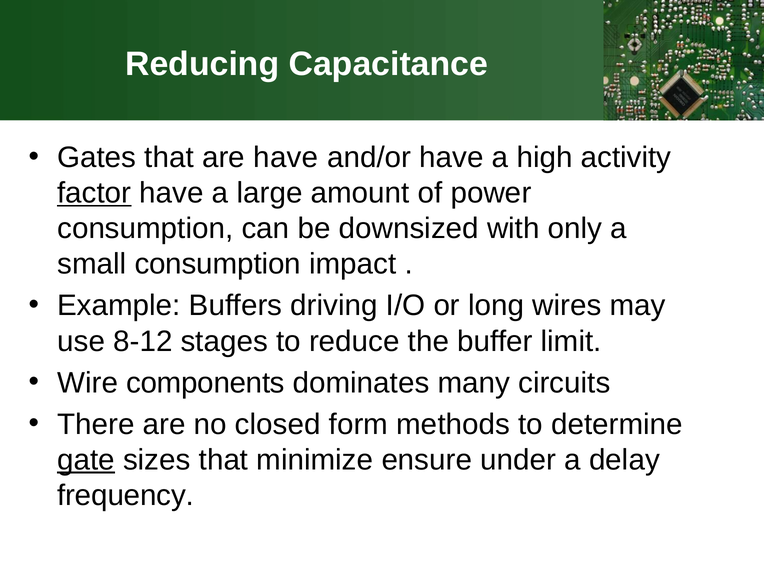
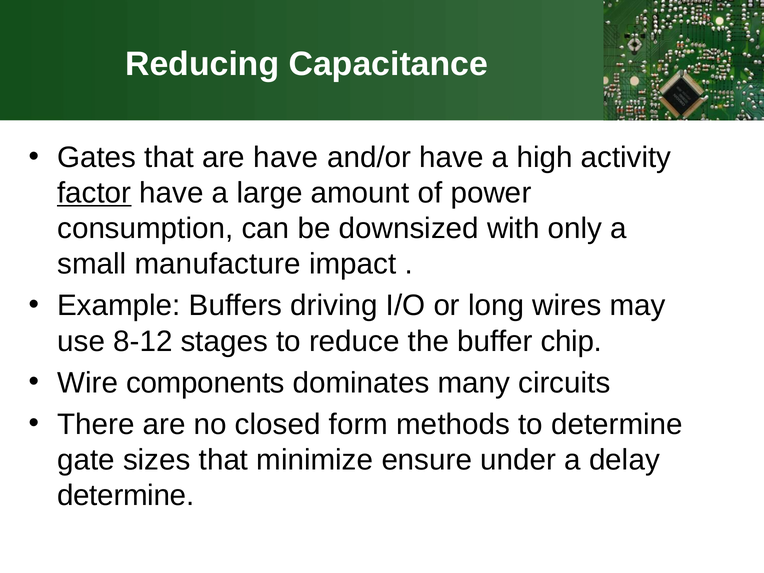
small consumption: consumption -> manufacture
limit: limit -> chip
gate underline: present -> none
frequency at (126, 495): frequency -> determine
